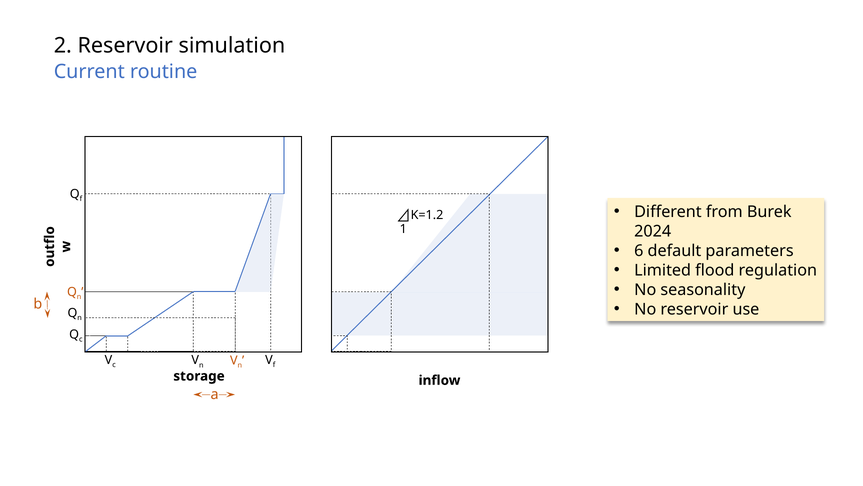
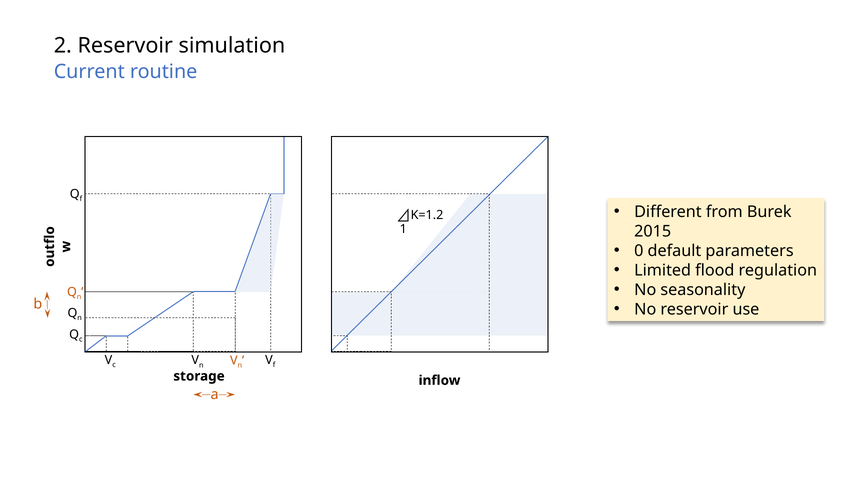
2024: 2024 -> 2015
6: 6 -> 0
